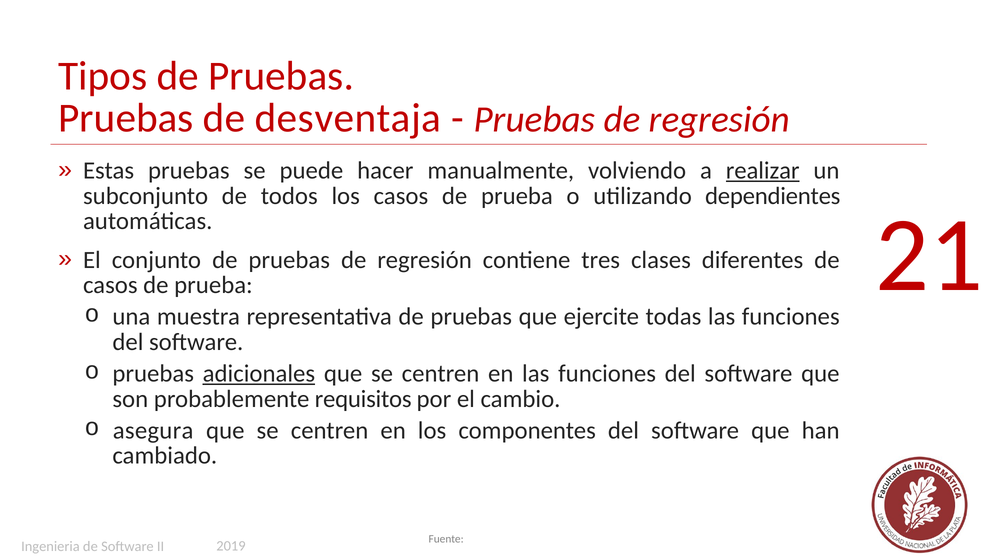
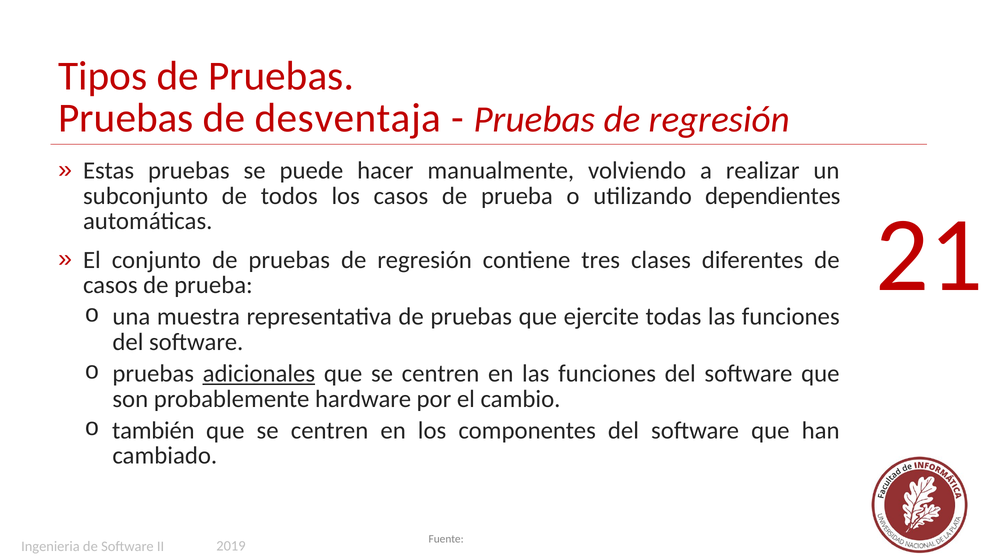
realizar underline: present -> none
requisitos: requisitos -> hardware
asegura: asegura -> también
